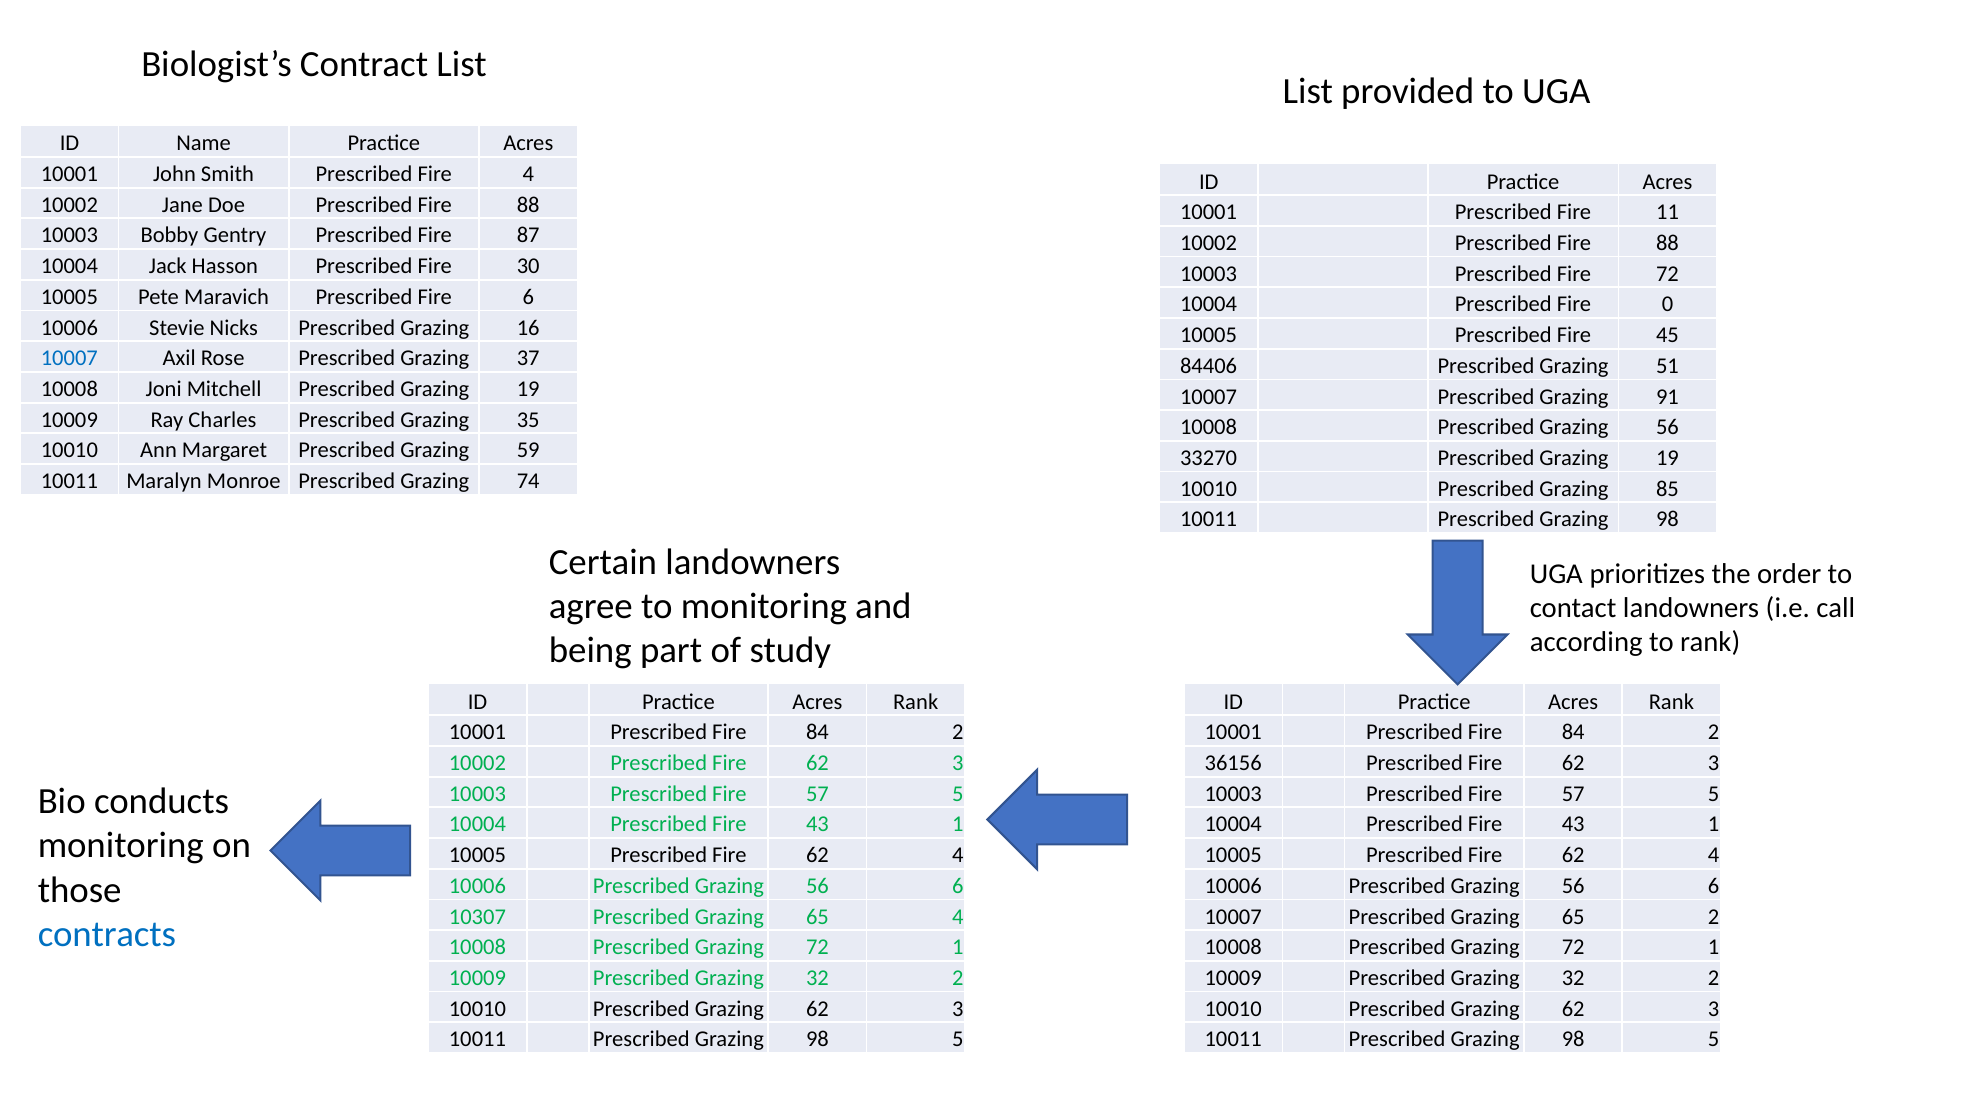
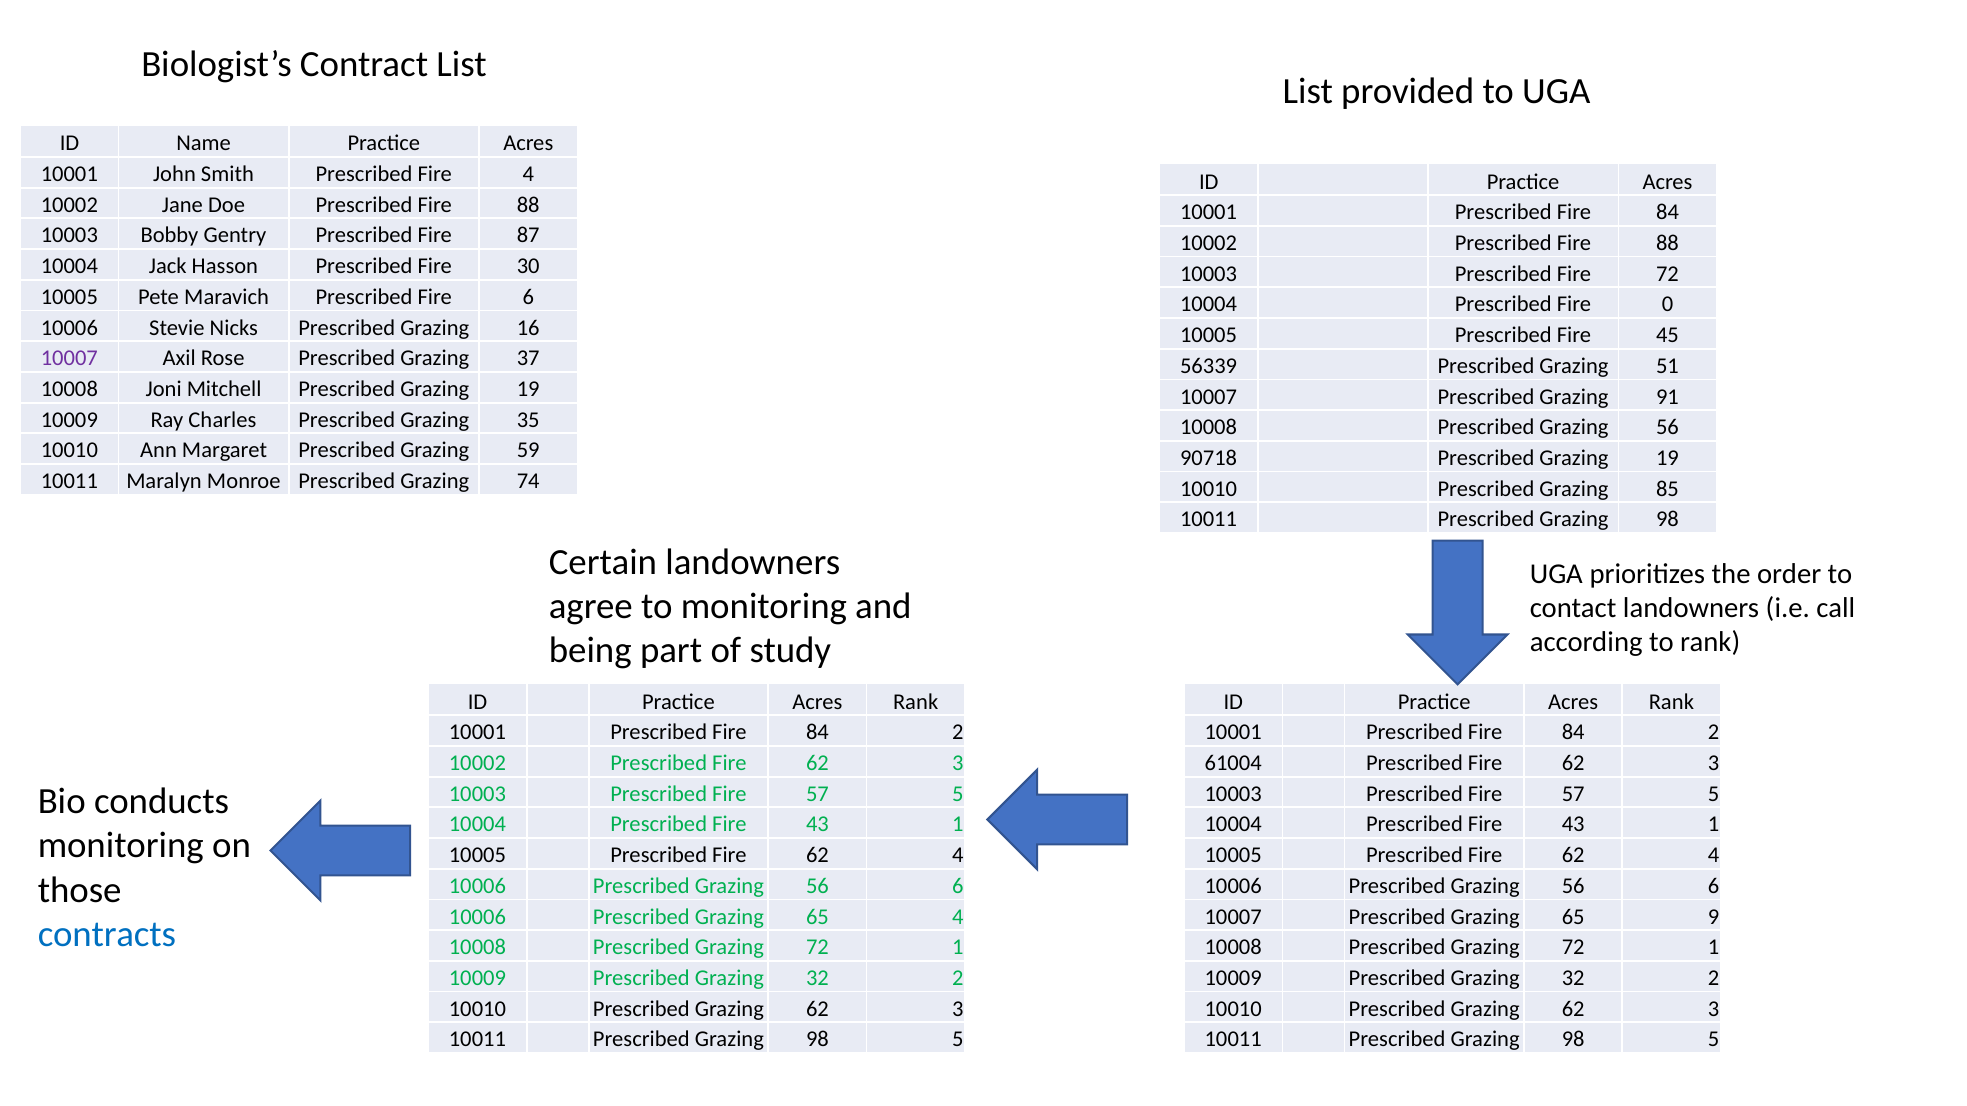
11 at (1668, 212): 11 -> 84
10007 at (69, 358) colour: blue -> purple
84406: 84406 -> 56339
33270: 33270 -> 90718
36156: 36156 -> 61004
10307 at (477, 917): 10307 -> 10006
65 2: 2 -> 9
